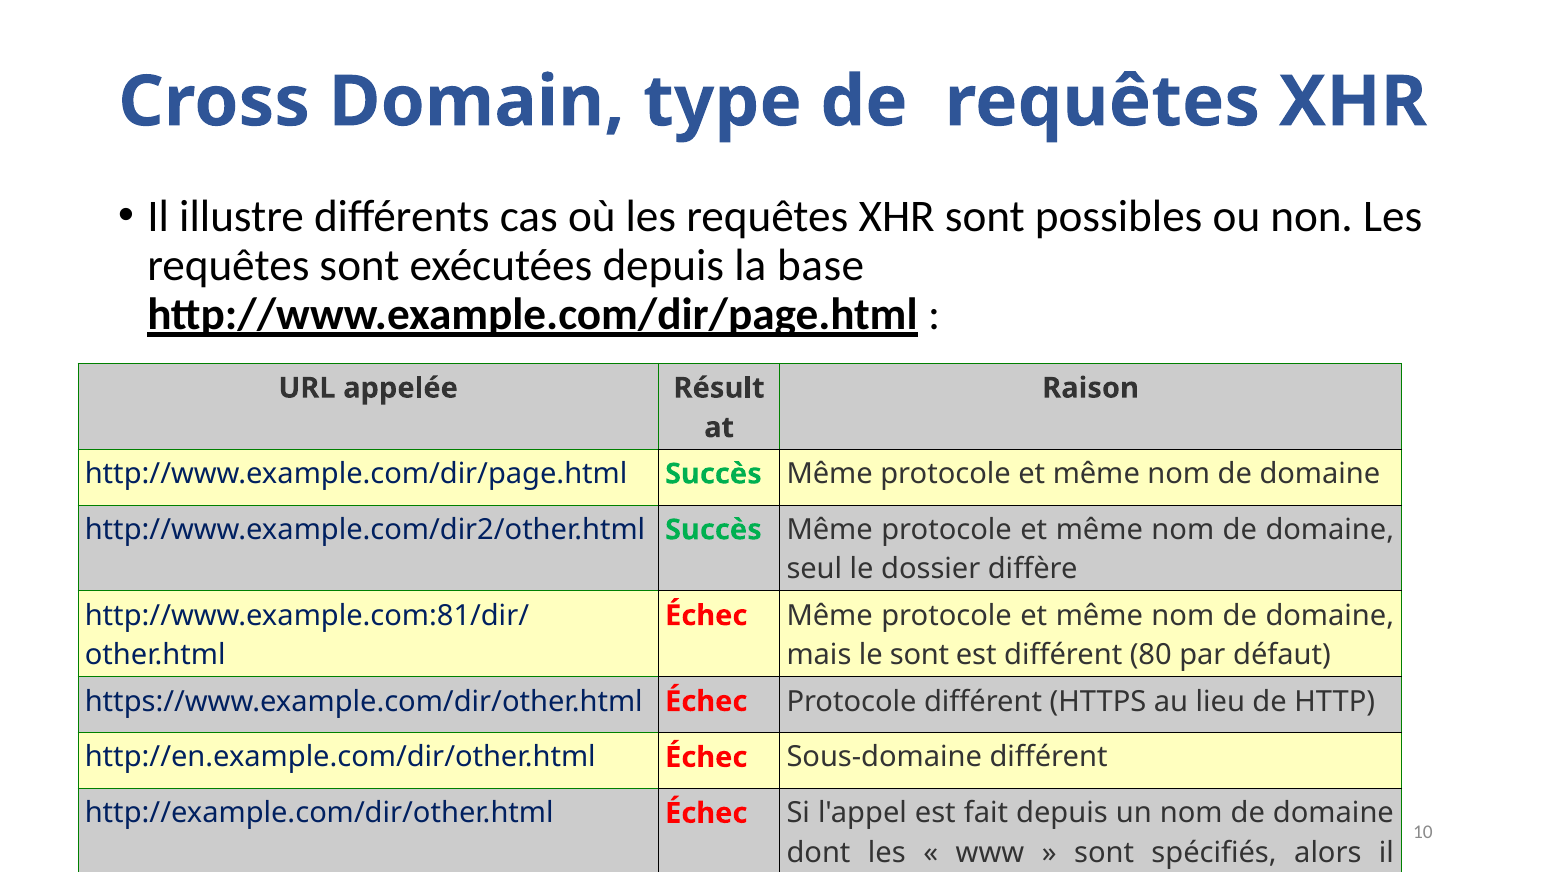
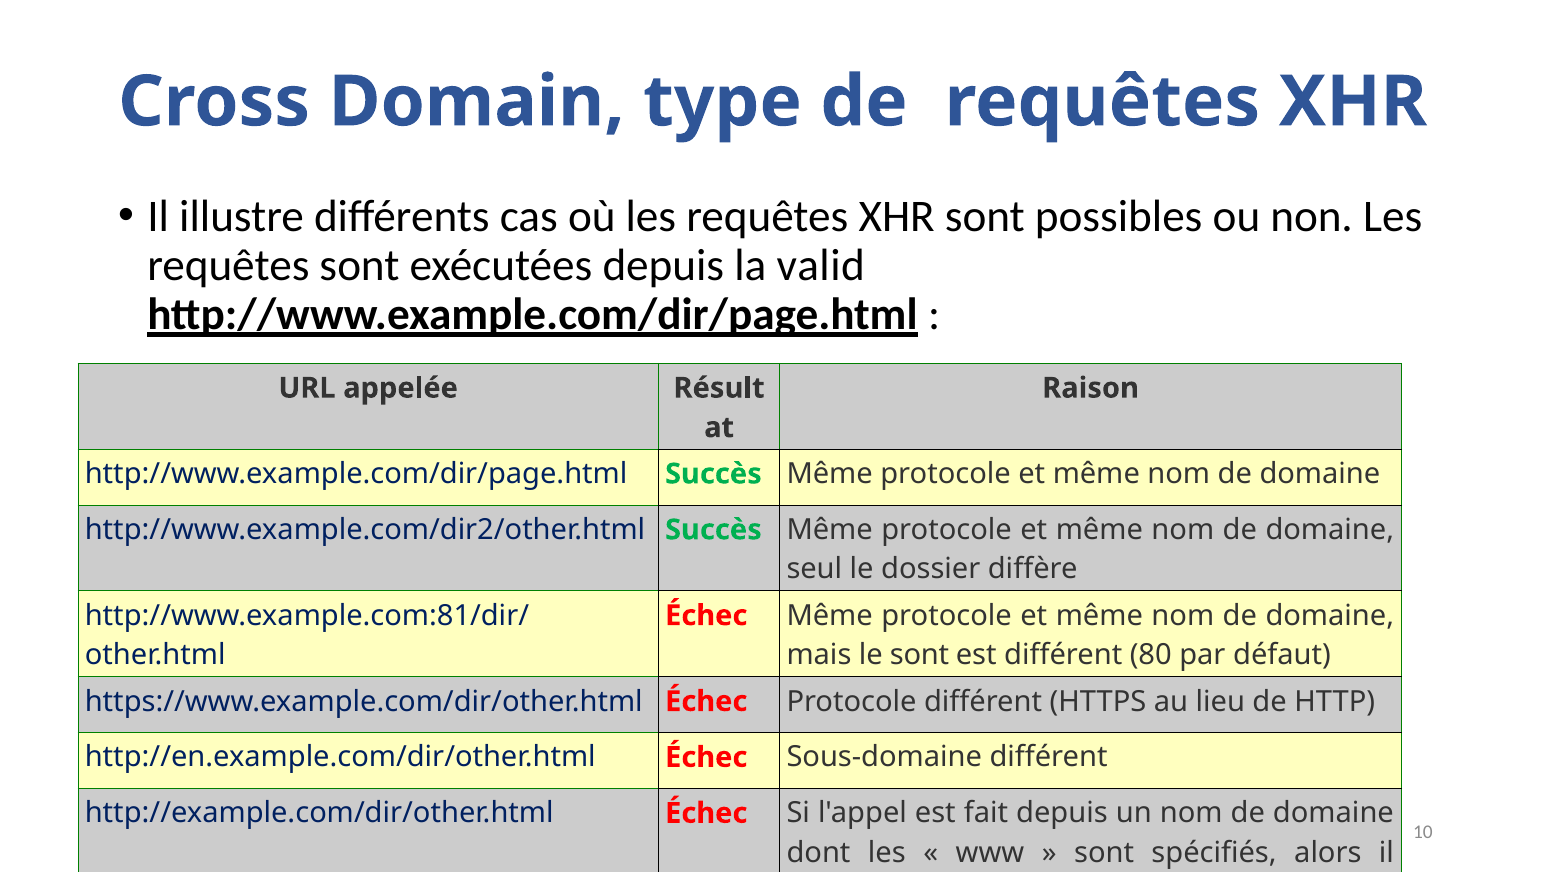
base: base -> valid
